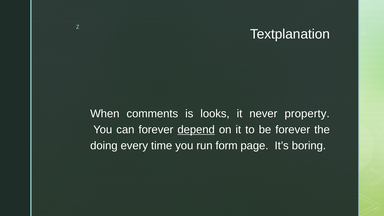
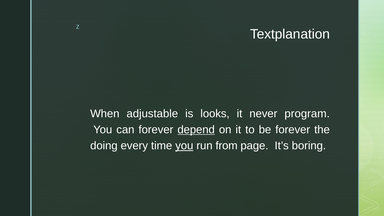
comments: comments -> adjustable
property: property -> program
you at (184, 146) underline: none -> present
form: form -> from
